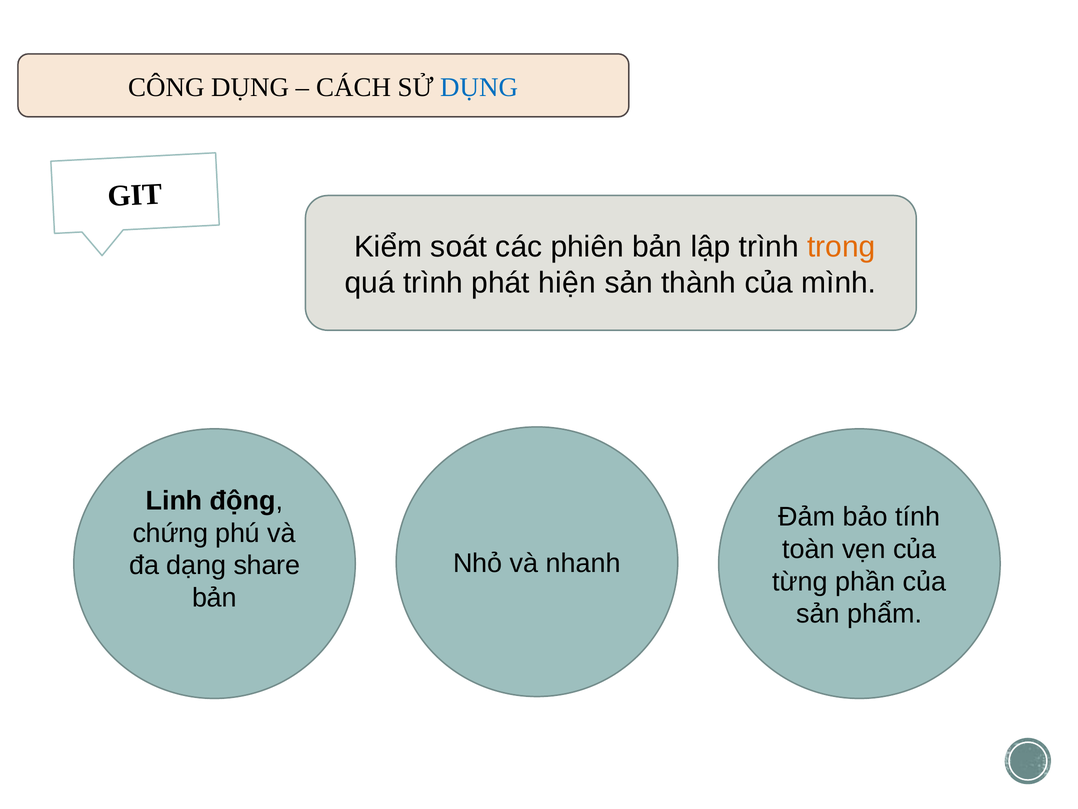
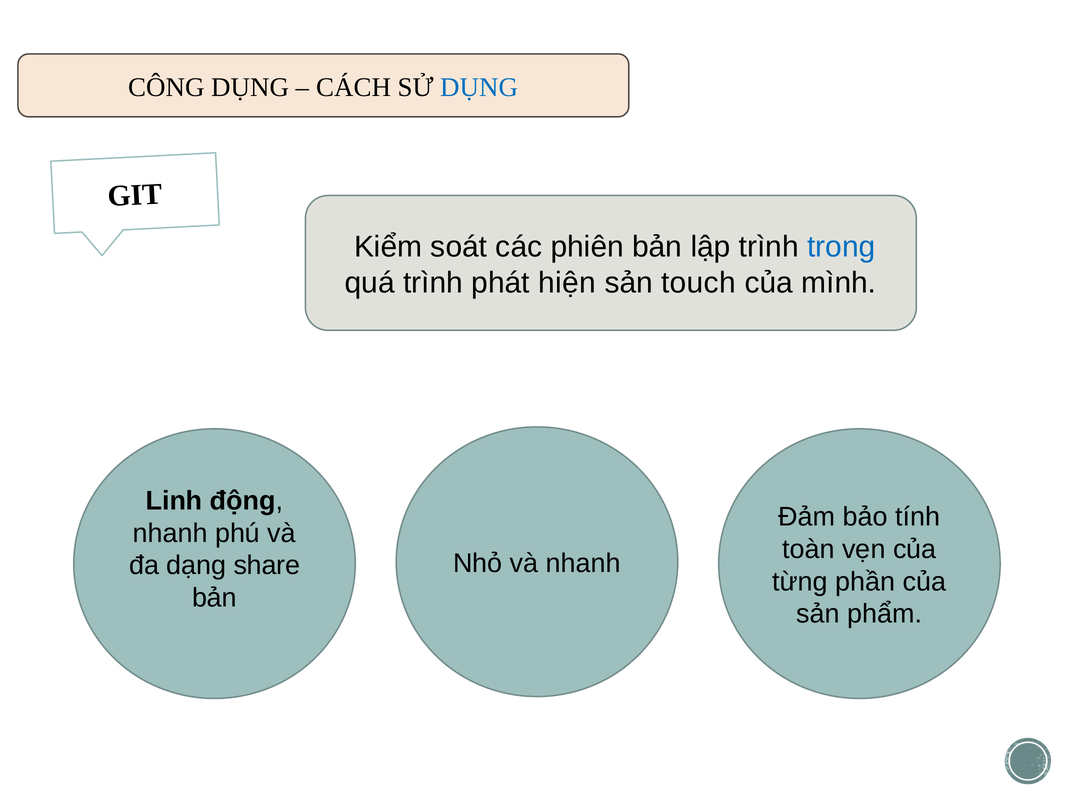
trong colour: orange -> blue
thành: thành -> touch
chứng at (170, 533): chứng -> nhanh
